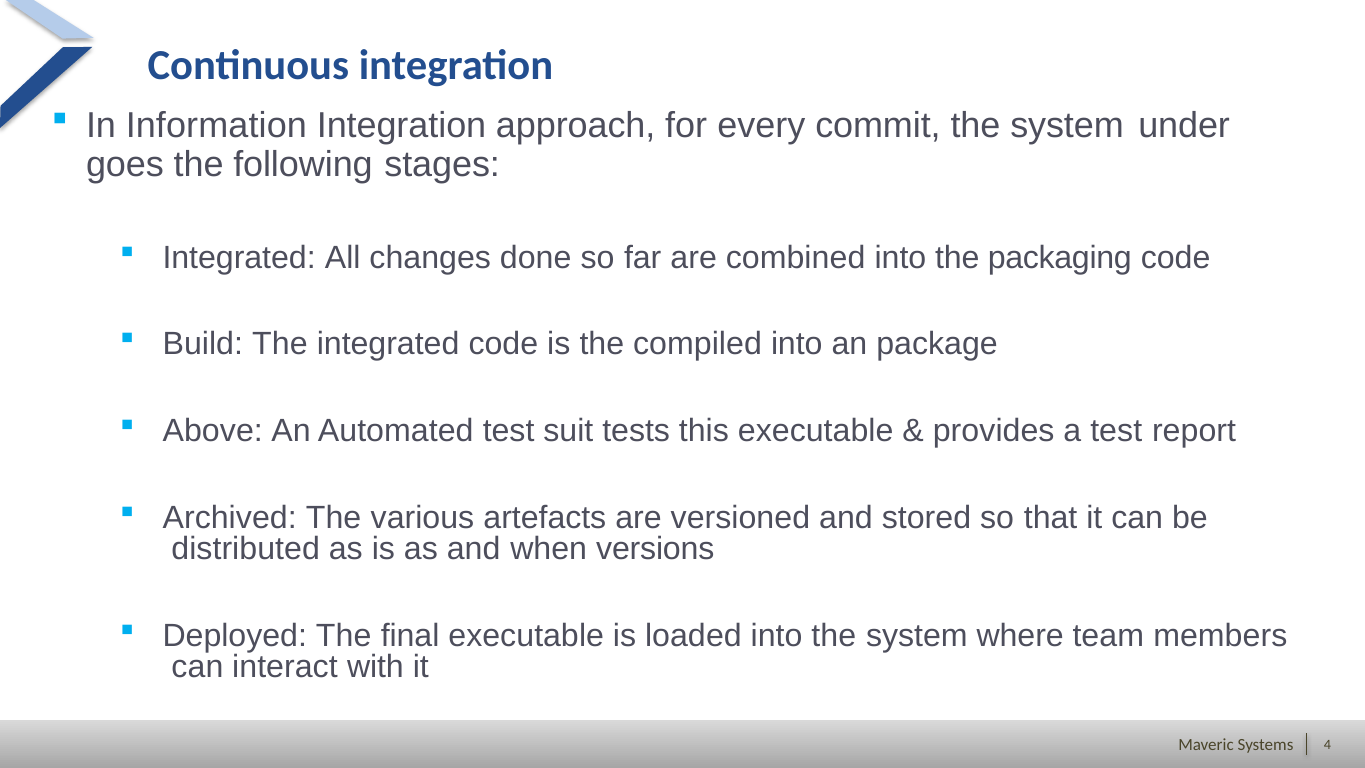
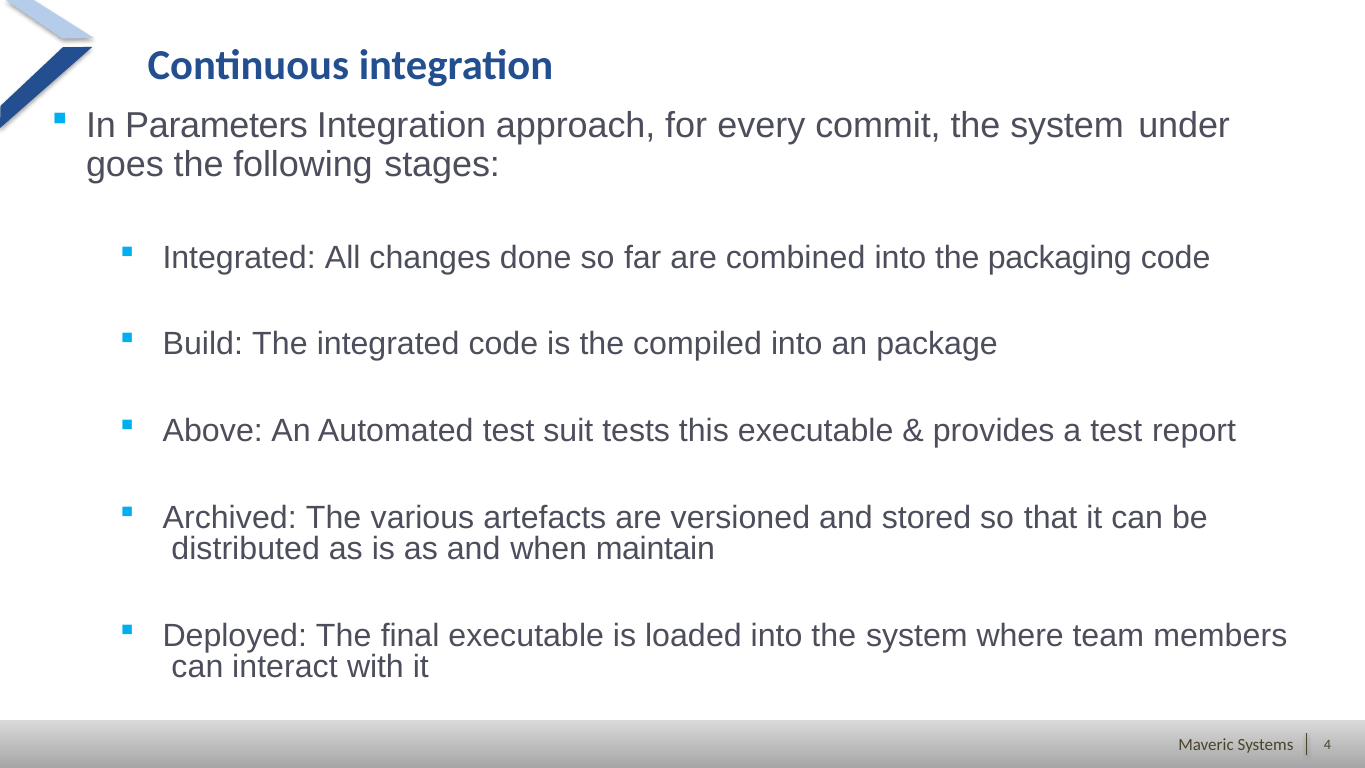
Information: Information -> Parameters
versions: versions -> maintain
